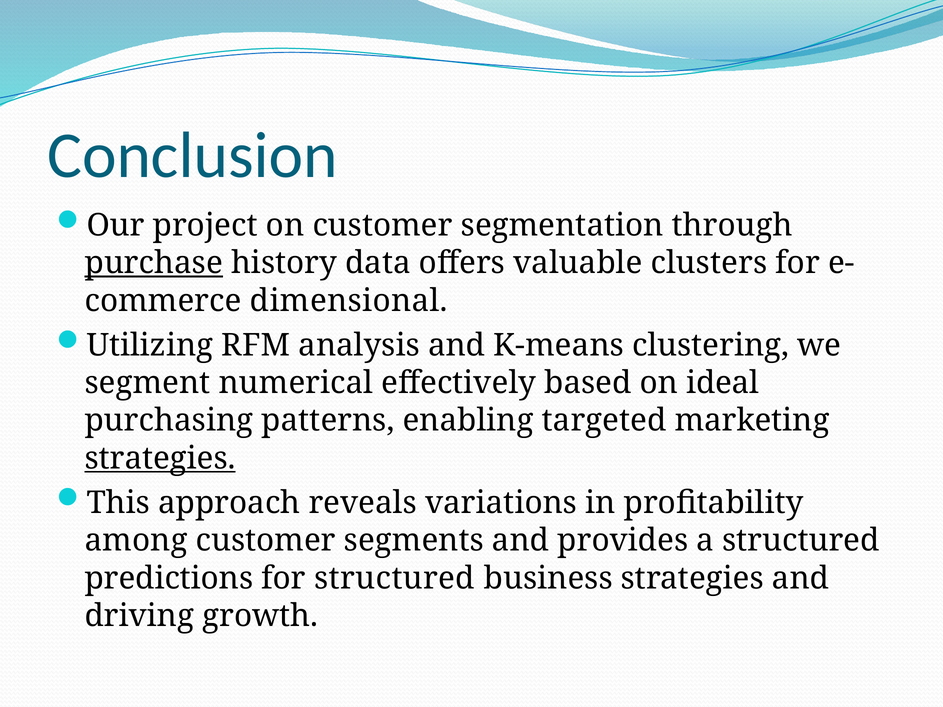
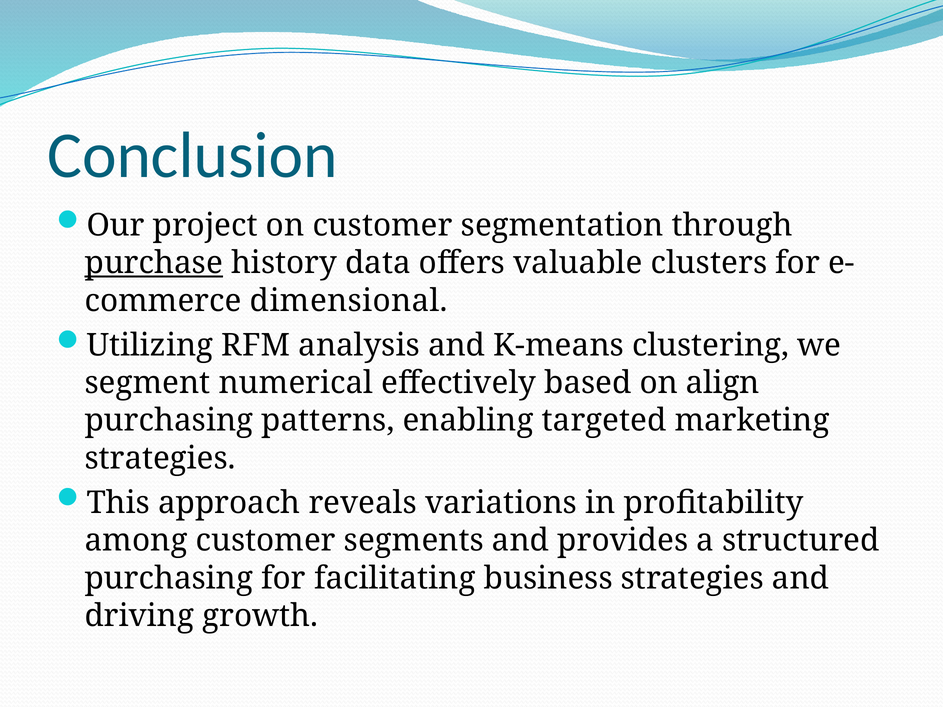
ideal: ideal -> align
strategies at (160, 458) underline: present -> none
predictions at (169, 578): predictions -> purchasing
for structured: structured -> facilitating
